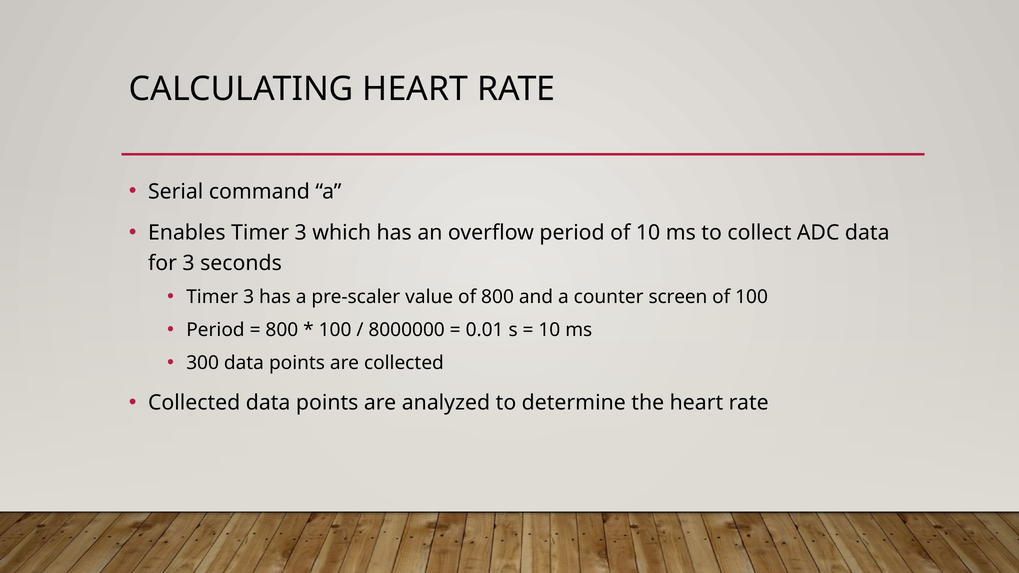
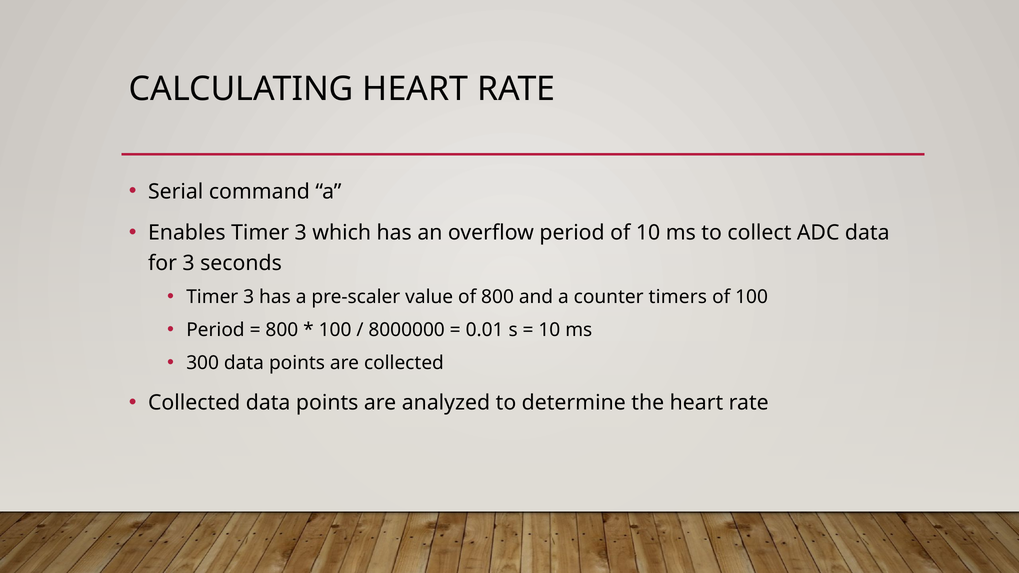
screen: screen -> timers
